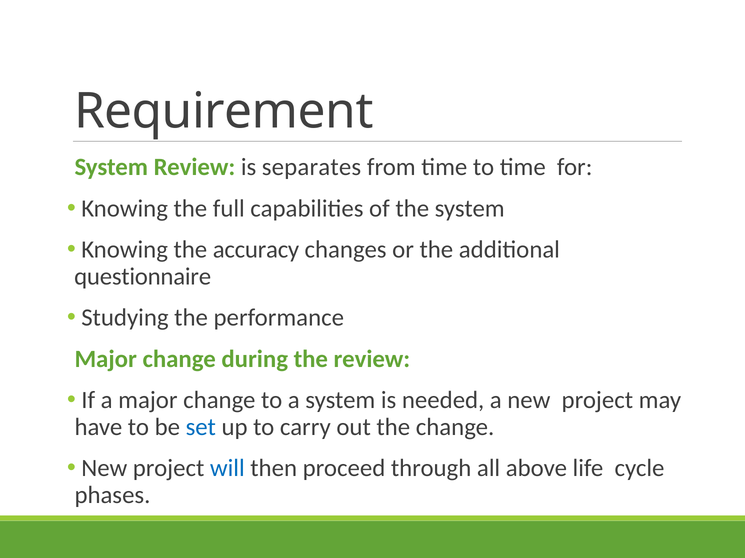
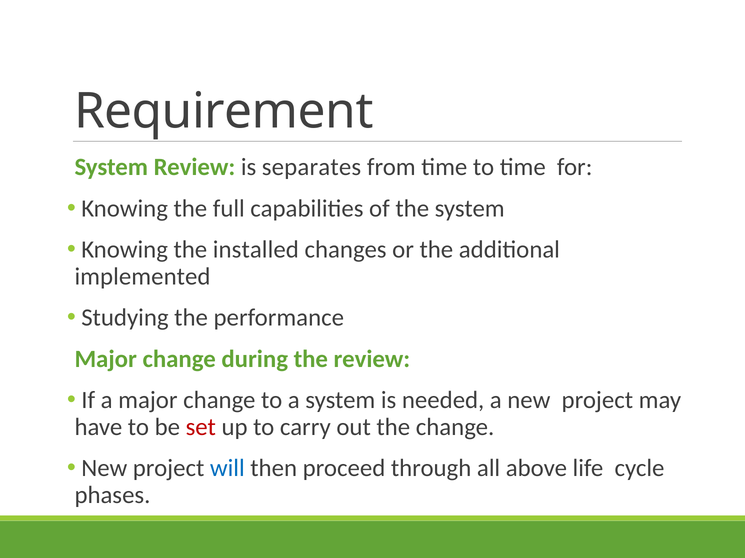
accuracy: accuracy -> installed
questionnaire: questionnaire -> implemented
set colour: blue -> red
